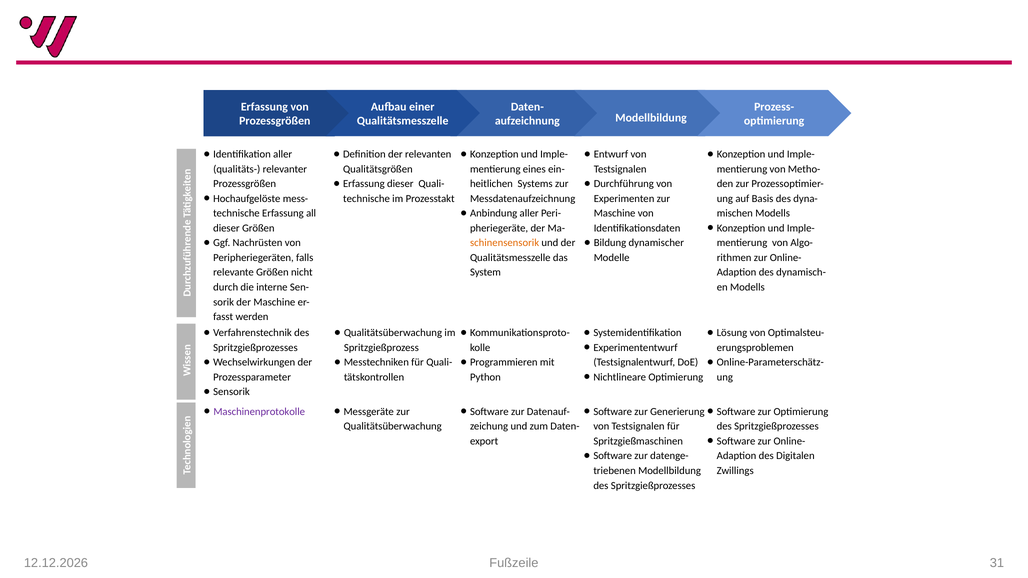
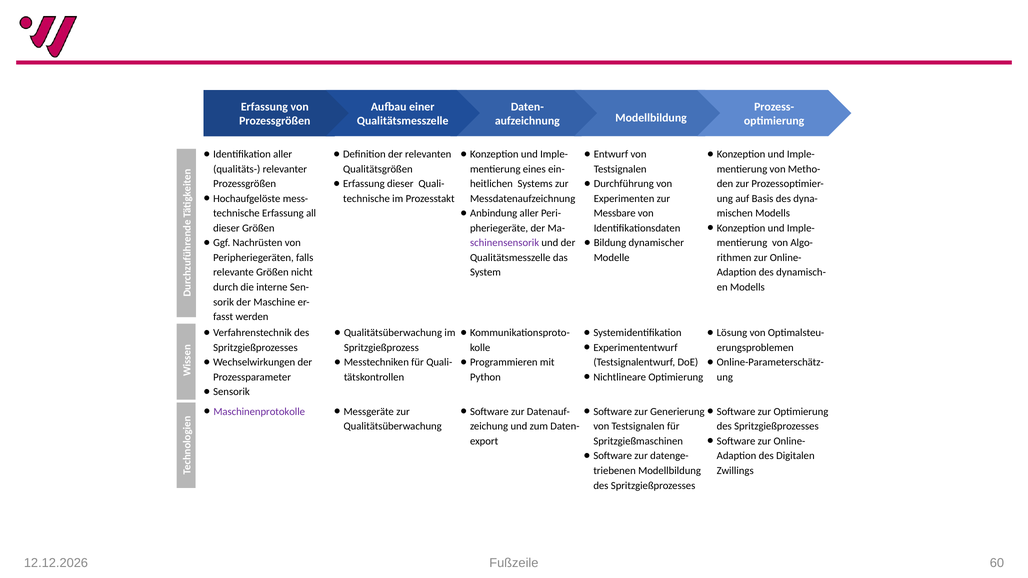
Maschine at (615, 213): Maschine -> Messbare
schinensensorik colour: orange -> purple
31: 31 -> 60
